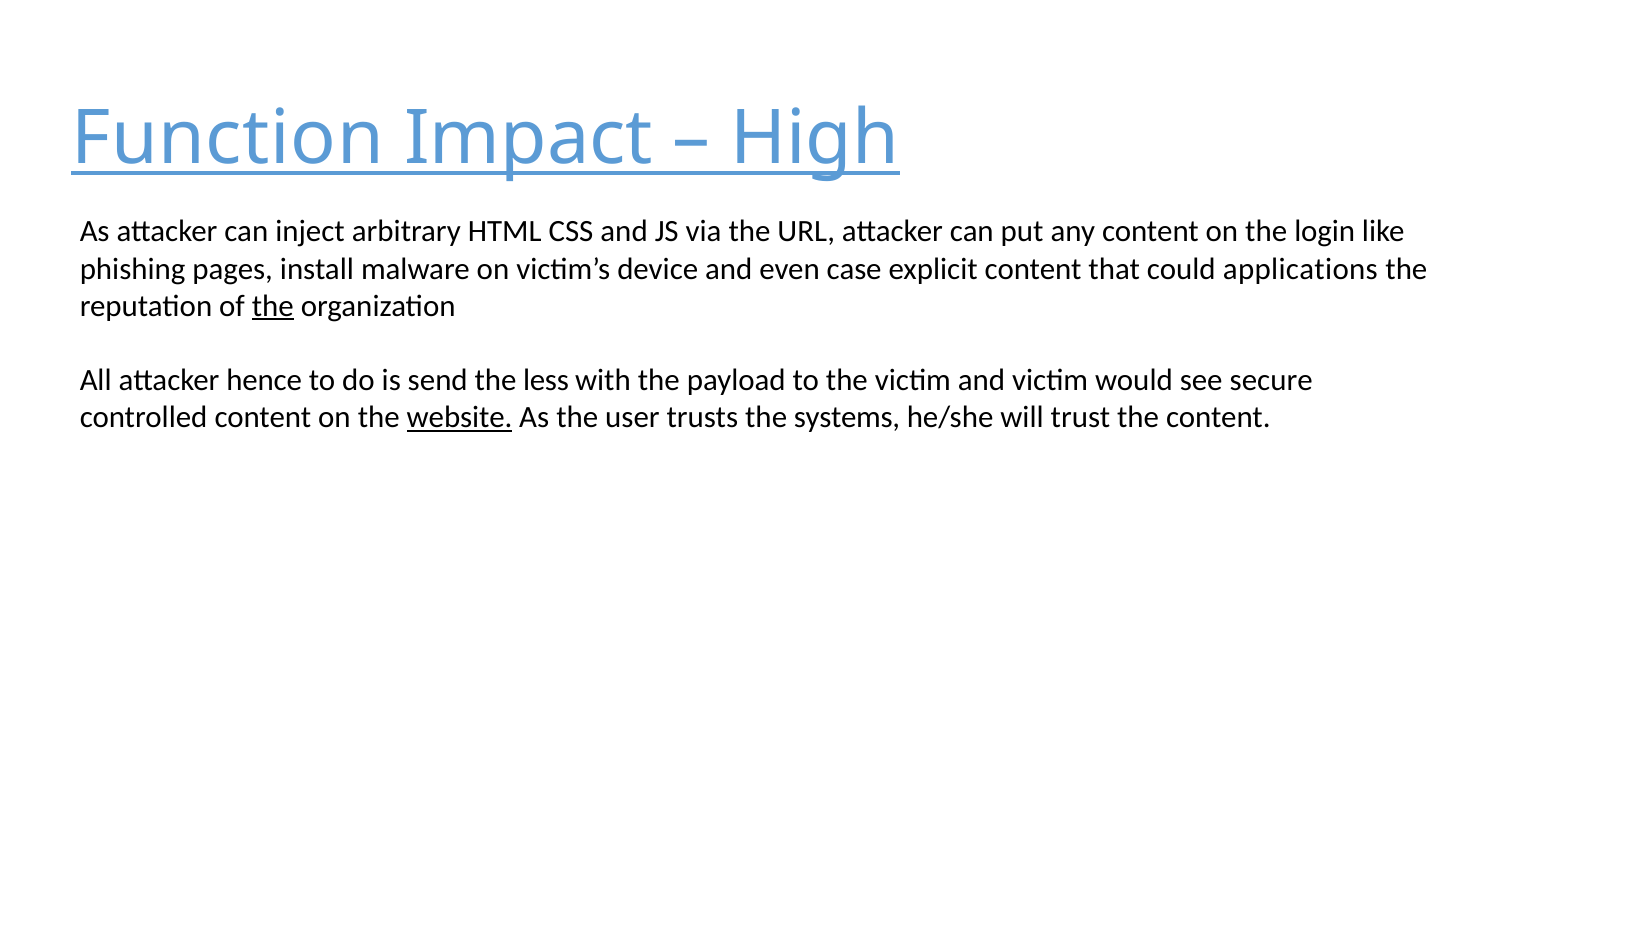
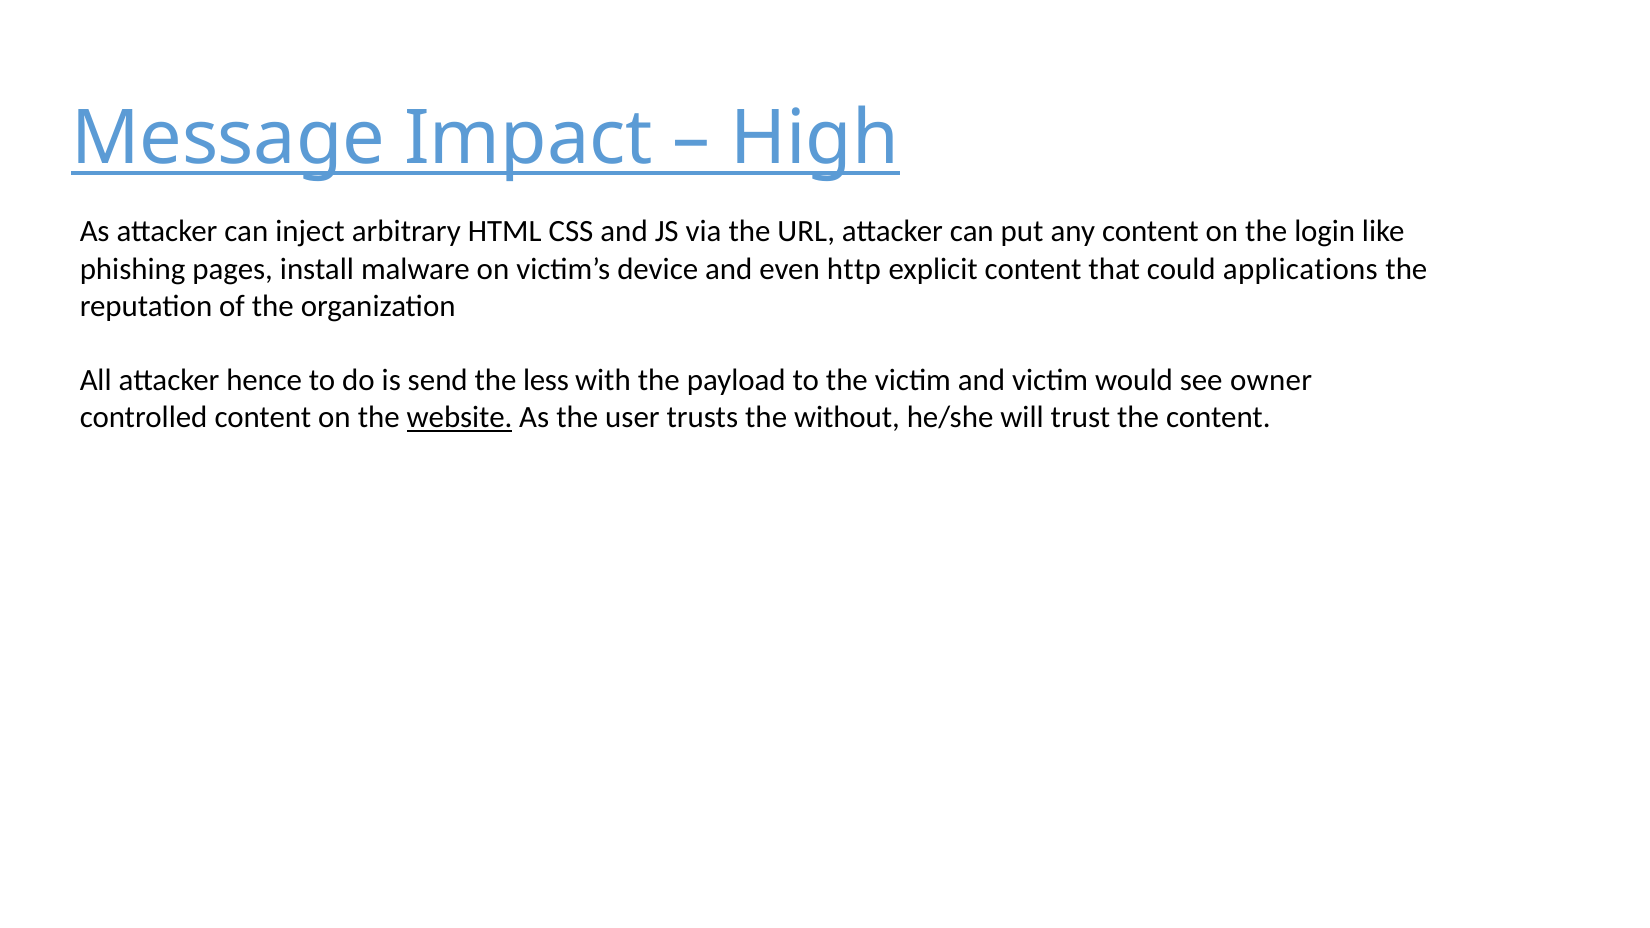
Function: Function -> Message
case: case -> http
the at (273, 306) underline: present -> none
secure: secure -> owner
systems: systems -> without
